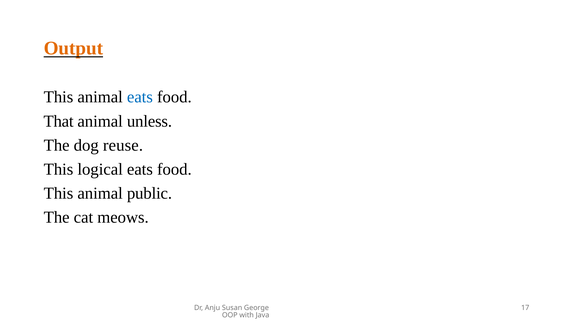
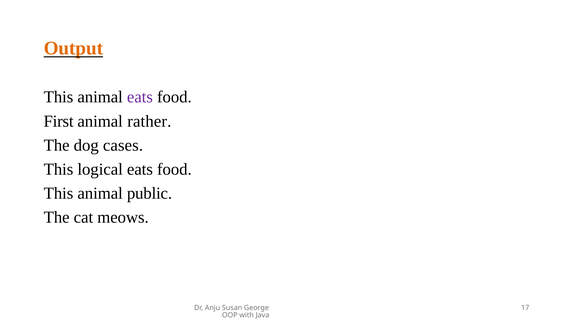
eats at (140, 97) colour: blue -> purple
That: That -> First
unless: unless -> rather
reuse: reuse -> cases
